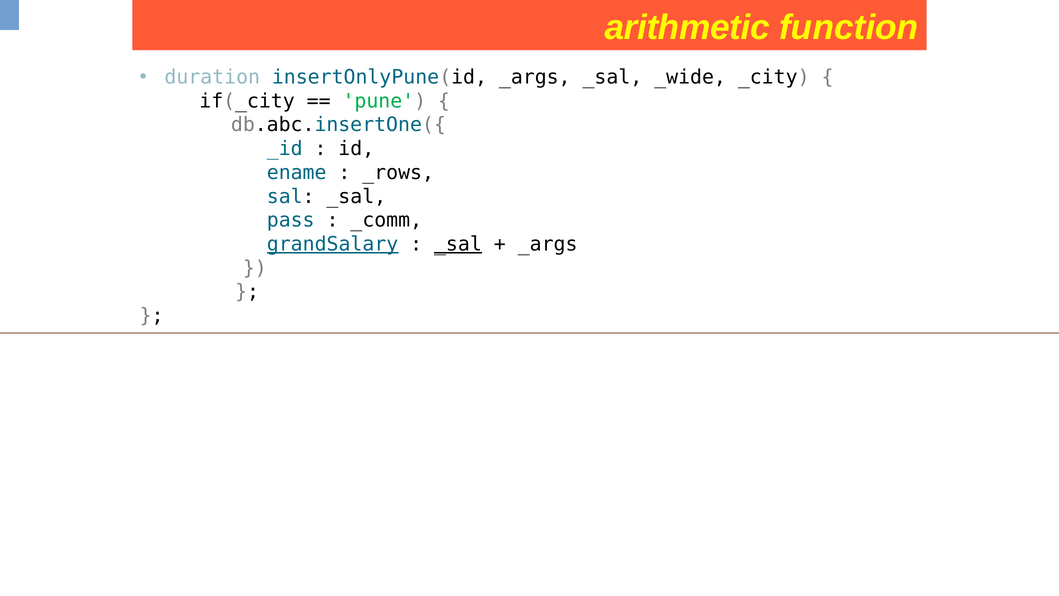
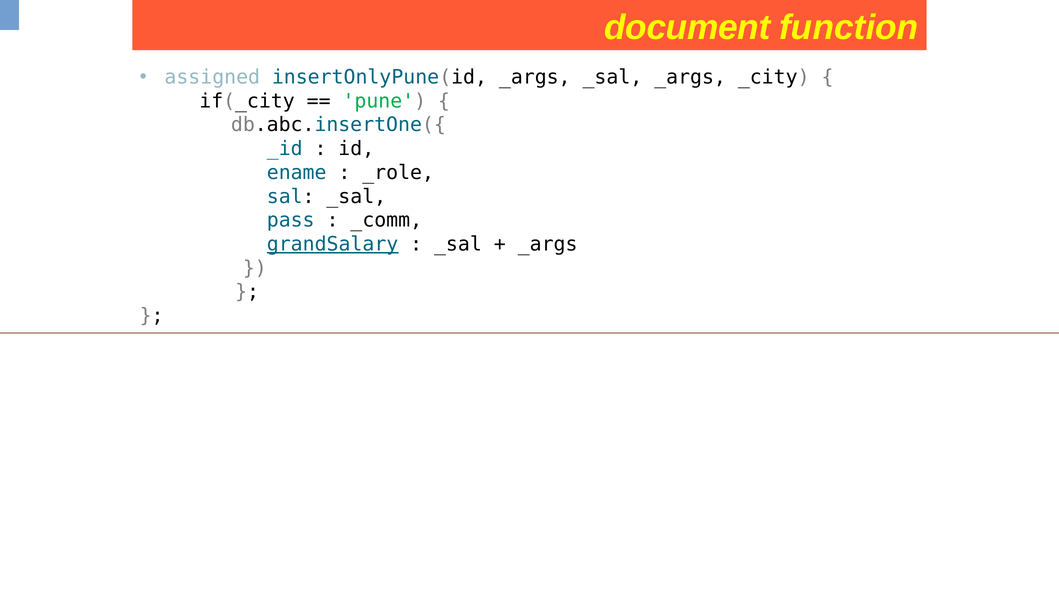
arithmetic: arithmetic -> document
duration: duration -> assigned
_sal _wide: _wide -> _args
_rows: _rows -> _role
_sal at (458, 244) underline: present -> none
